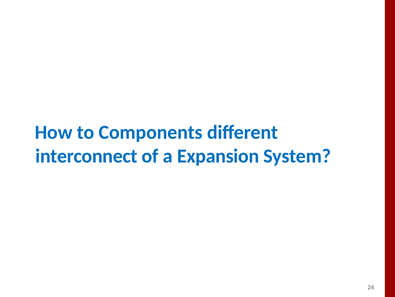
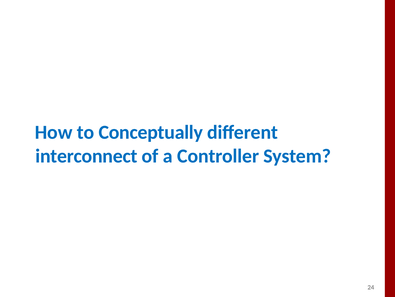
Components: Components -> Conceptually
Expansion: Expansion -> Controller
